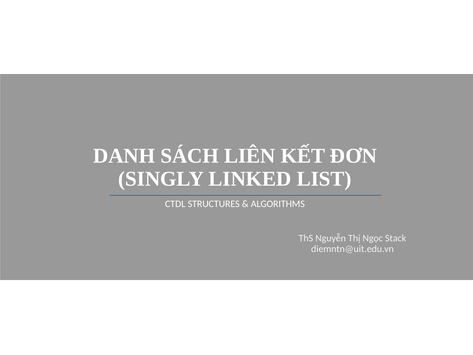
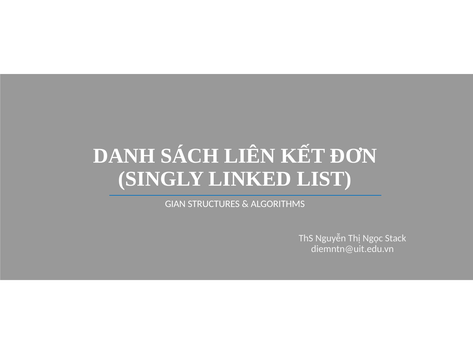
CTDL: CTDL -> GIAN
